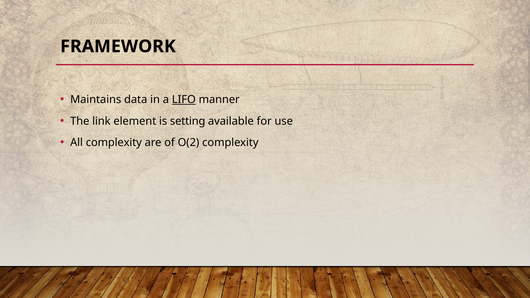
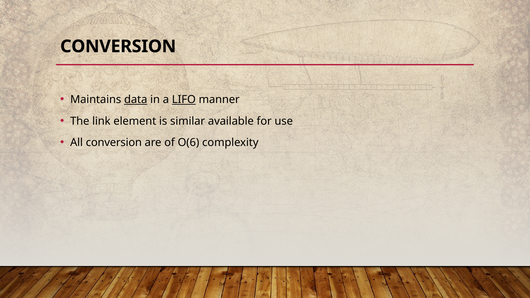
FRAMEWORK at (118, 46): FRAMEWORK -> CONVERSION
data underline: none -> present
setting: setting -> similar
All complexity: complexity -> conversion
O(2: O(2 -> O(6
